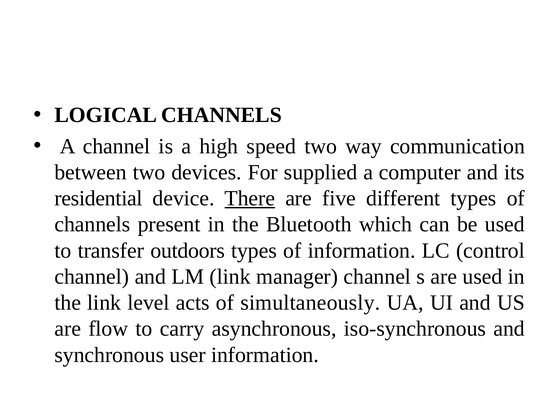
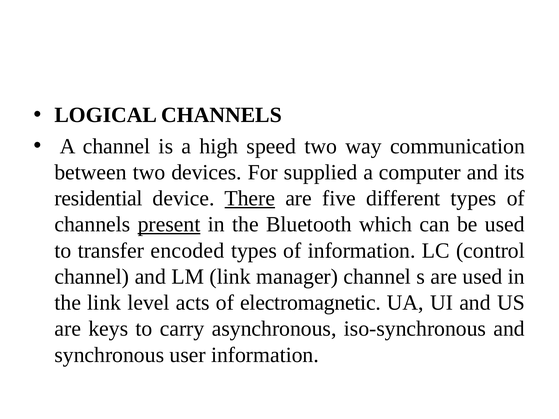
present underline: none -> present
outdoors: outdoors -> encoded
simultaneously: simultaneously -> electromagnetic
flow: flow -> keys
